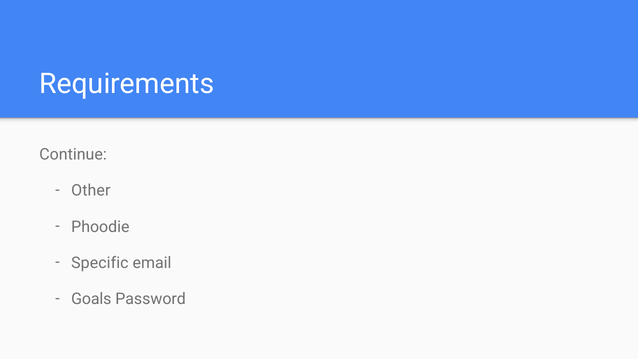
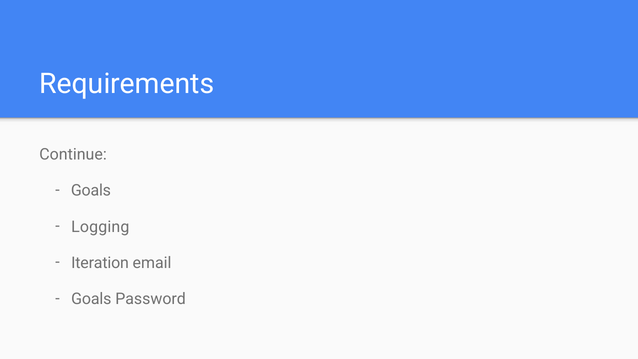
Other at (91, 191): Other -> Goals
Phoodie: Phoodie -> Logging
Specific: Specific -> Iteration
